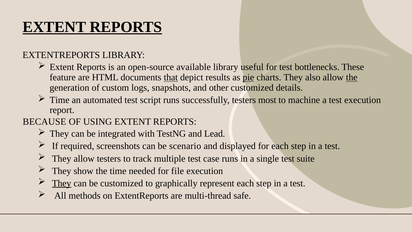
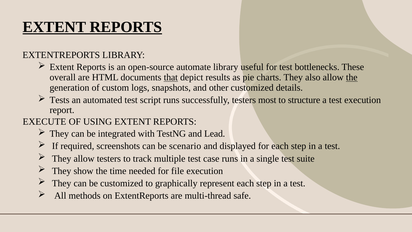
available: available -> automate
feature: feature -> overall
pie underline: present -> none
Time at (60, 100): Time -> Tests
machine: machine -> structure
BECAUSE: BECAUSE -> EXECUTE
They at (62, 183) underline: present -> none
